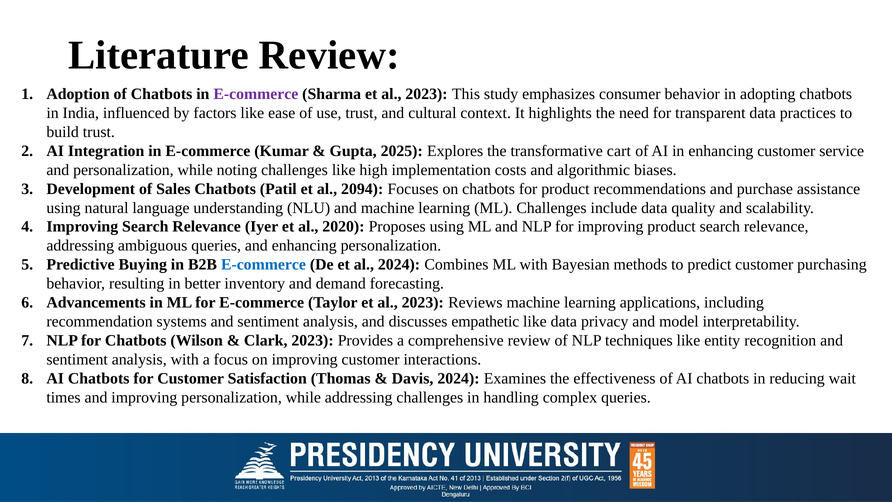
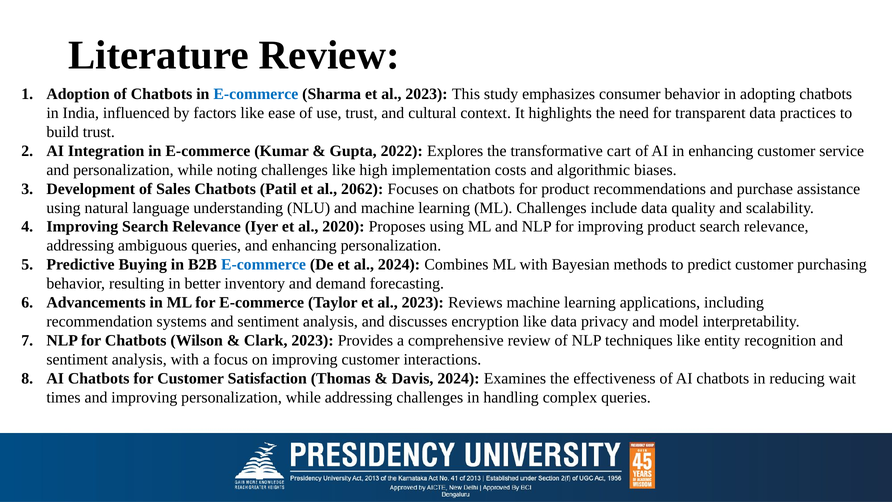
E-commerce at (256, 94) colour: purple -> blue
2025: 2025 -> 2022
2094: 2094 -> 2062
empathetic: empathetic -> encryption
